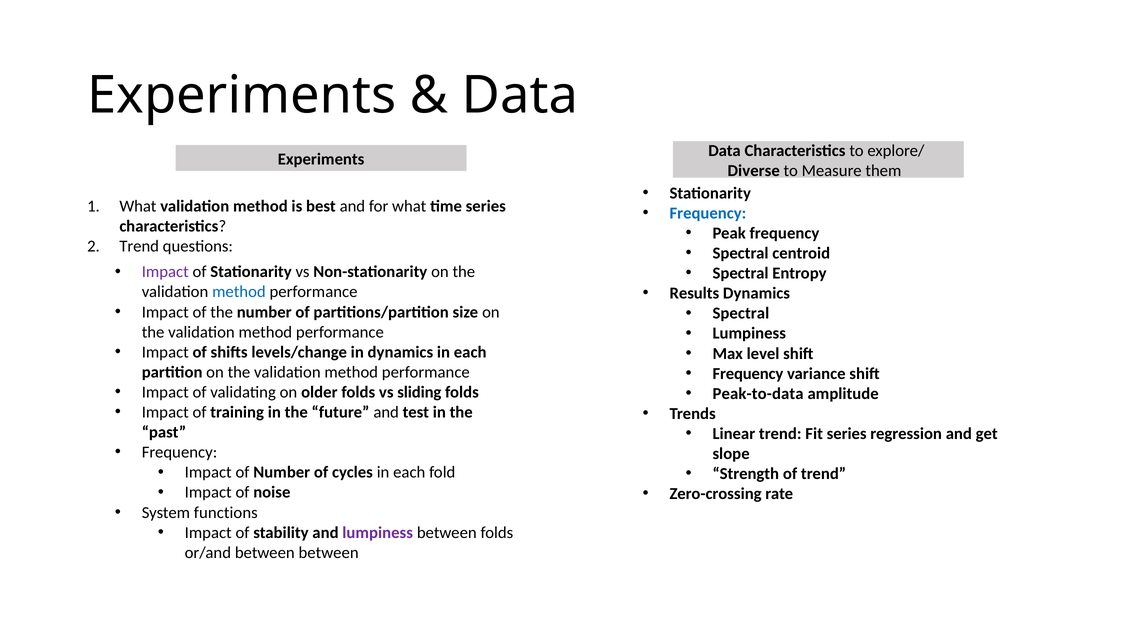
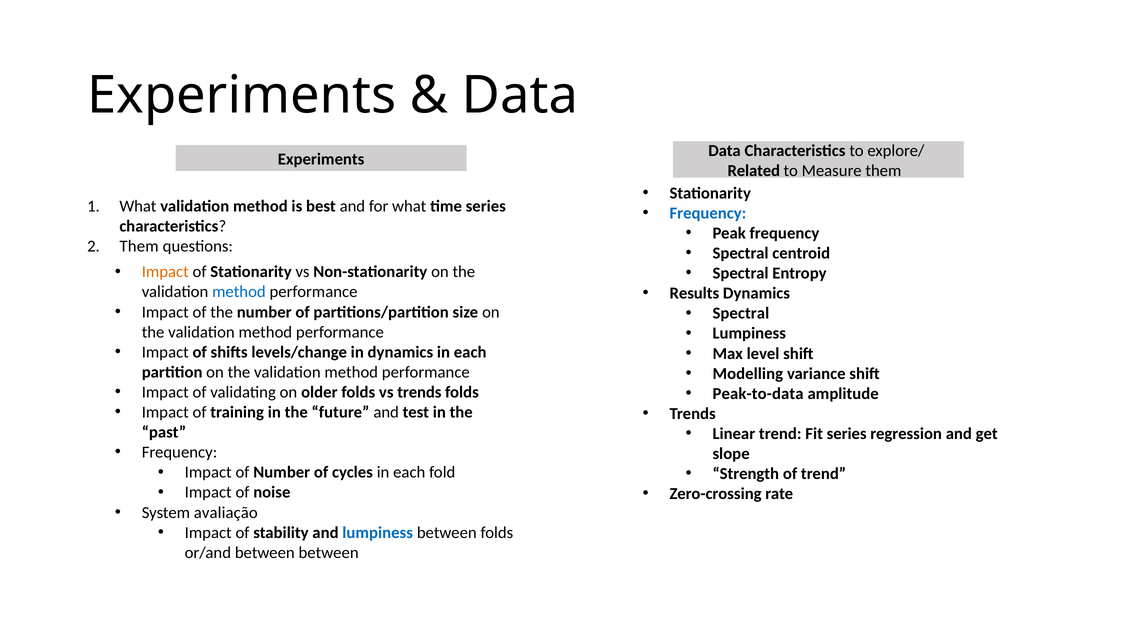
Diverse: Diverse -> Related
Trend at (139, 246): Trend -> Them
Impact at (165, 272) colour: purple -> orange
Frequency at (748, 374): Frequency -> Modelling
vs sliding: sliding -> trends
functions: functions -> avaliação
lumpiness at (378, 533) colour: purple -> blue
